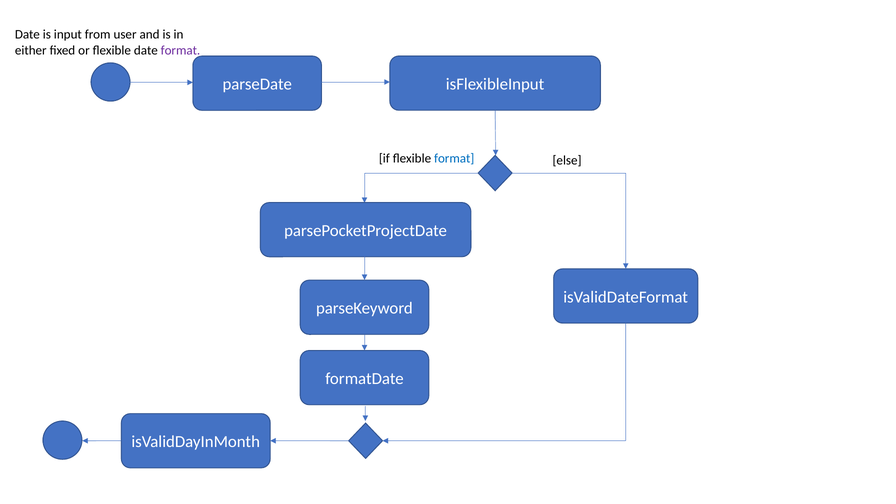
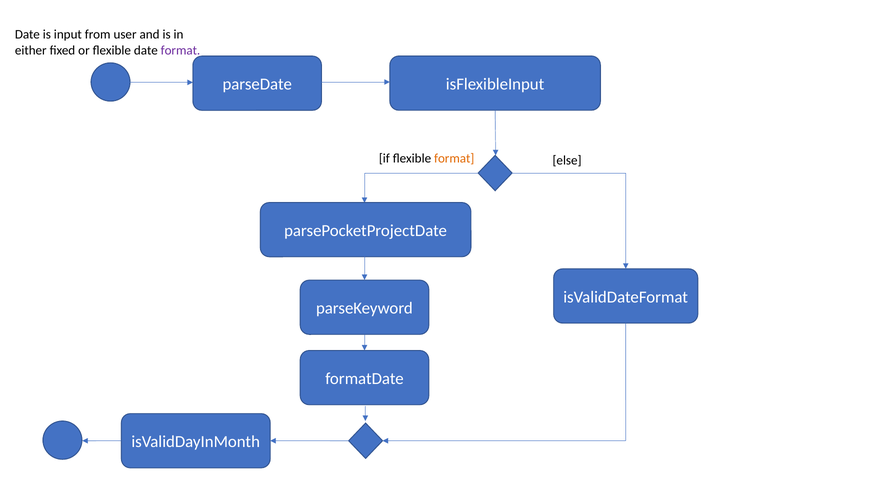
format at (454, 158) colour: blue -> orange
